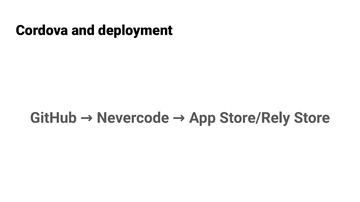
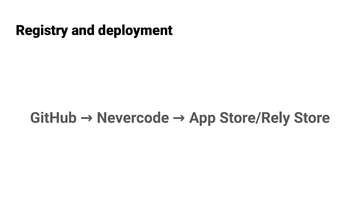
Cordova: Cordova -> Registry
